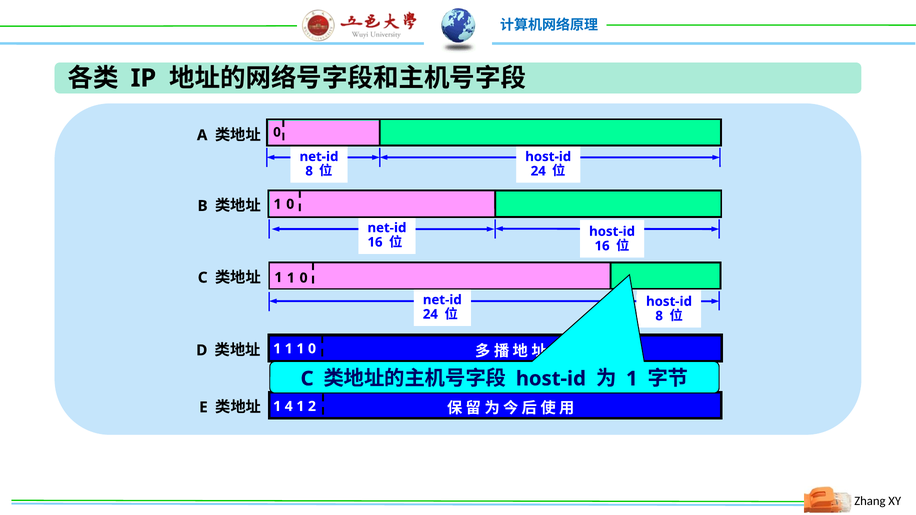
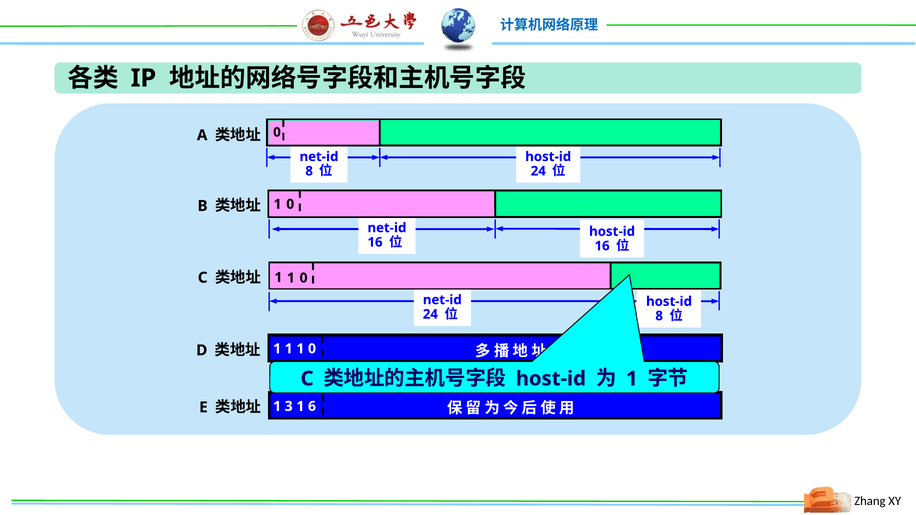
4: 4 -> 3
2: 2 -> 6
